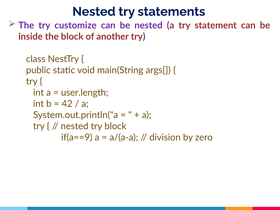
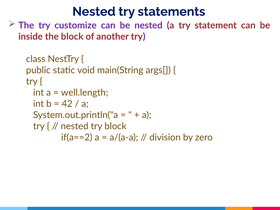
user.length: user.length -> well.length
if(a==9: if(a==9 -> if(a==2
